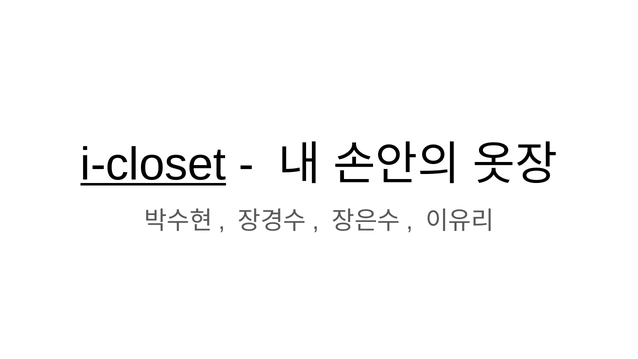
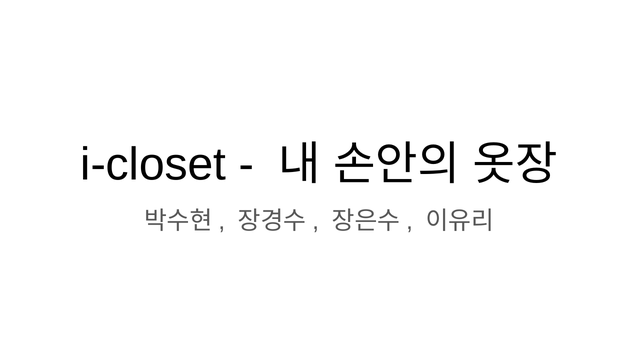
i-closet underline: present -> none
